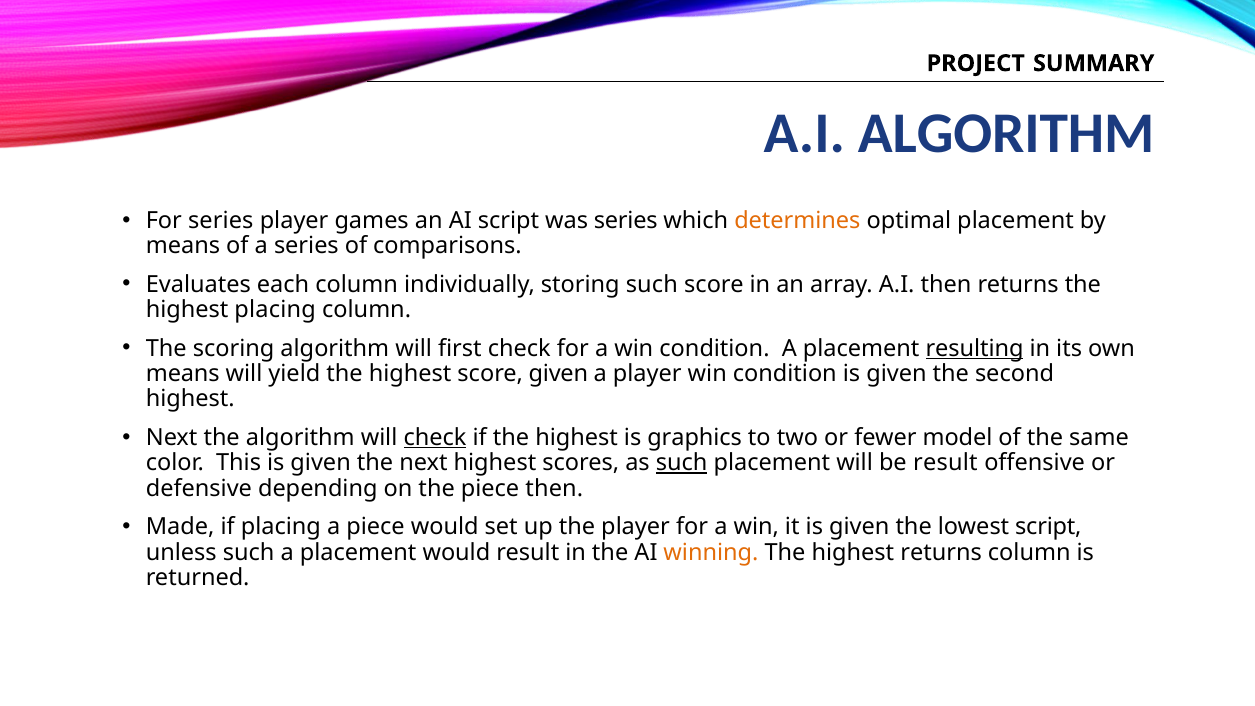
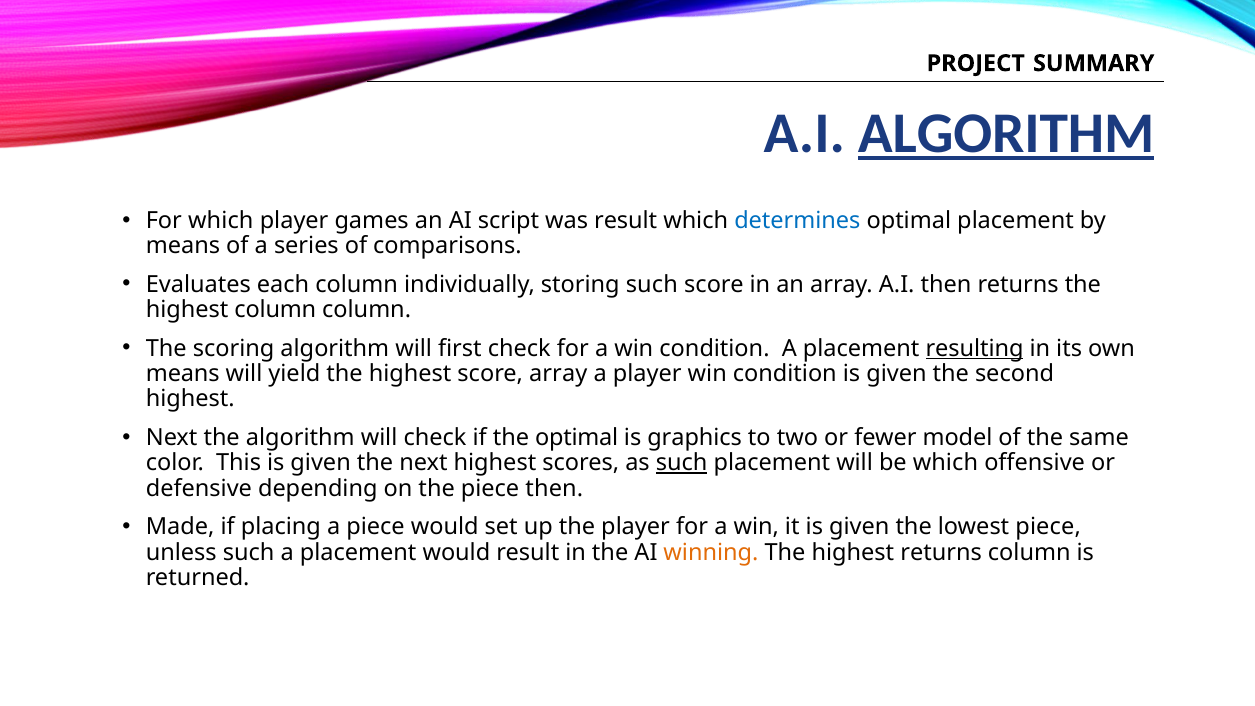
ALGORITHM at (1006, 133) underline: none -> present
For series: series -> which
was series: series -> result
determines colour: orange -> blue
highest placing: placing -> column
score given: given -> array
check at (435, 438) underline: present -> none
if the highest: highest -> optimal
be result: result -> which
lowest script: script -> piece
